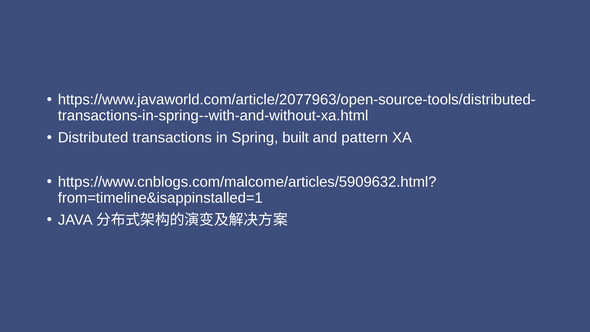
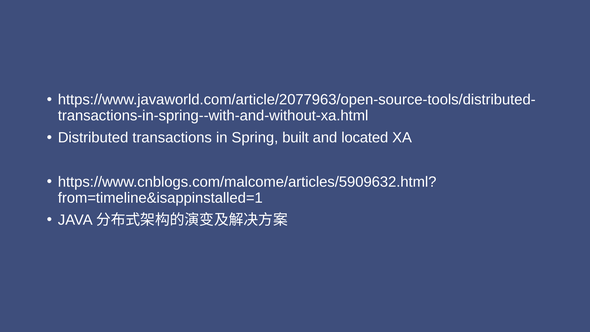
pattern: pattern -> located
